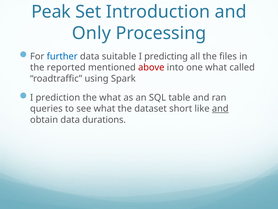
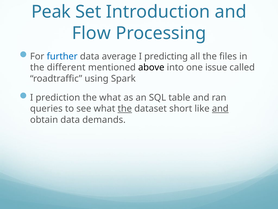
Only: Only -> Flow
suitable: suitable -> average
reported: reported -> different
above colour: red -> black
one what: what -> issue
the at (125, 108) underline: none -> present
durations: durations -> demands
